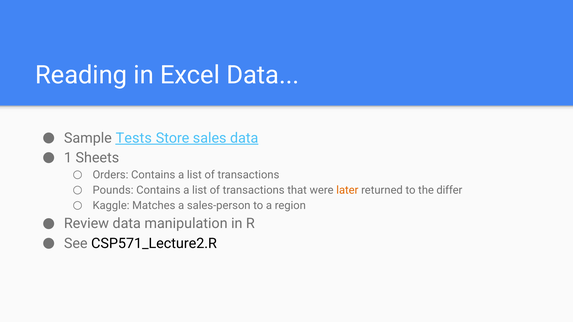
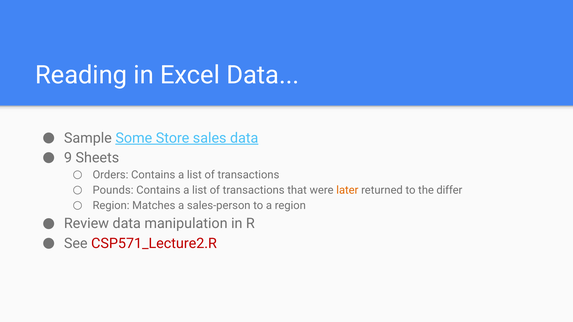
Tests: Tests -> Some
1: 1 -> 9
Kaggle at (111, 206): Kaggle -> Region
CSP571_Lecture2.R colour: black -> red
